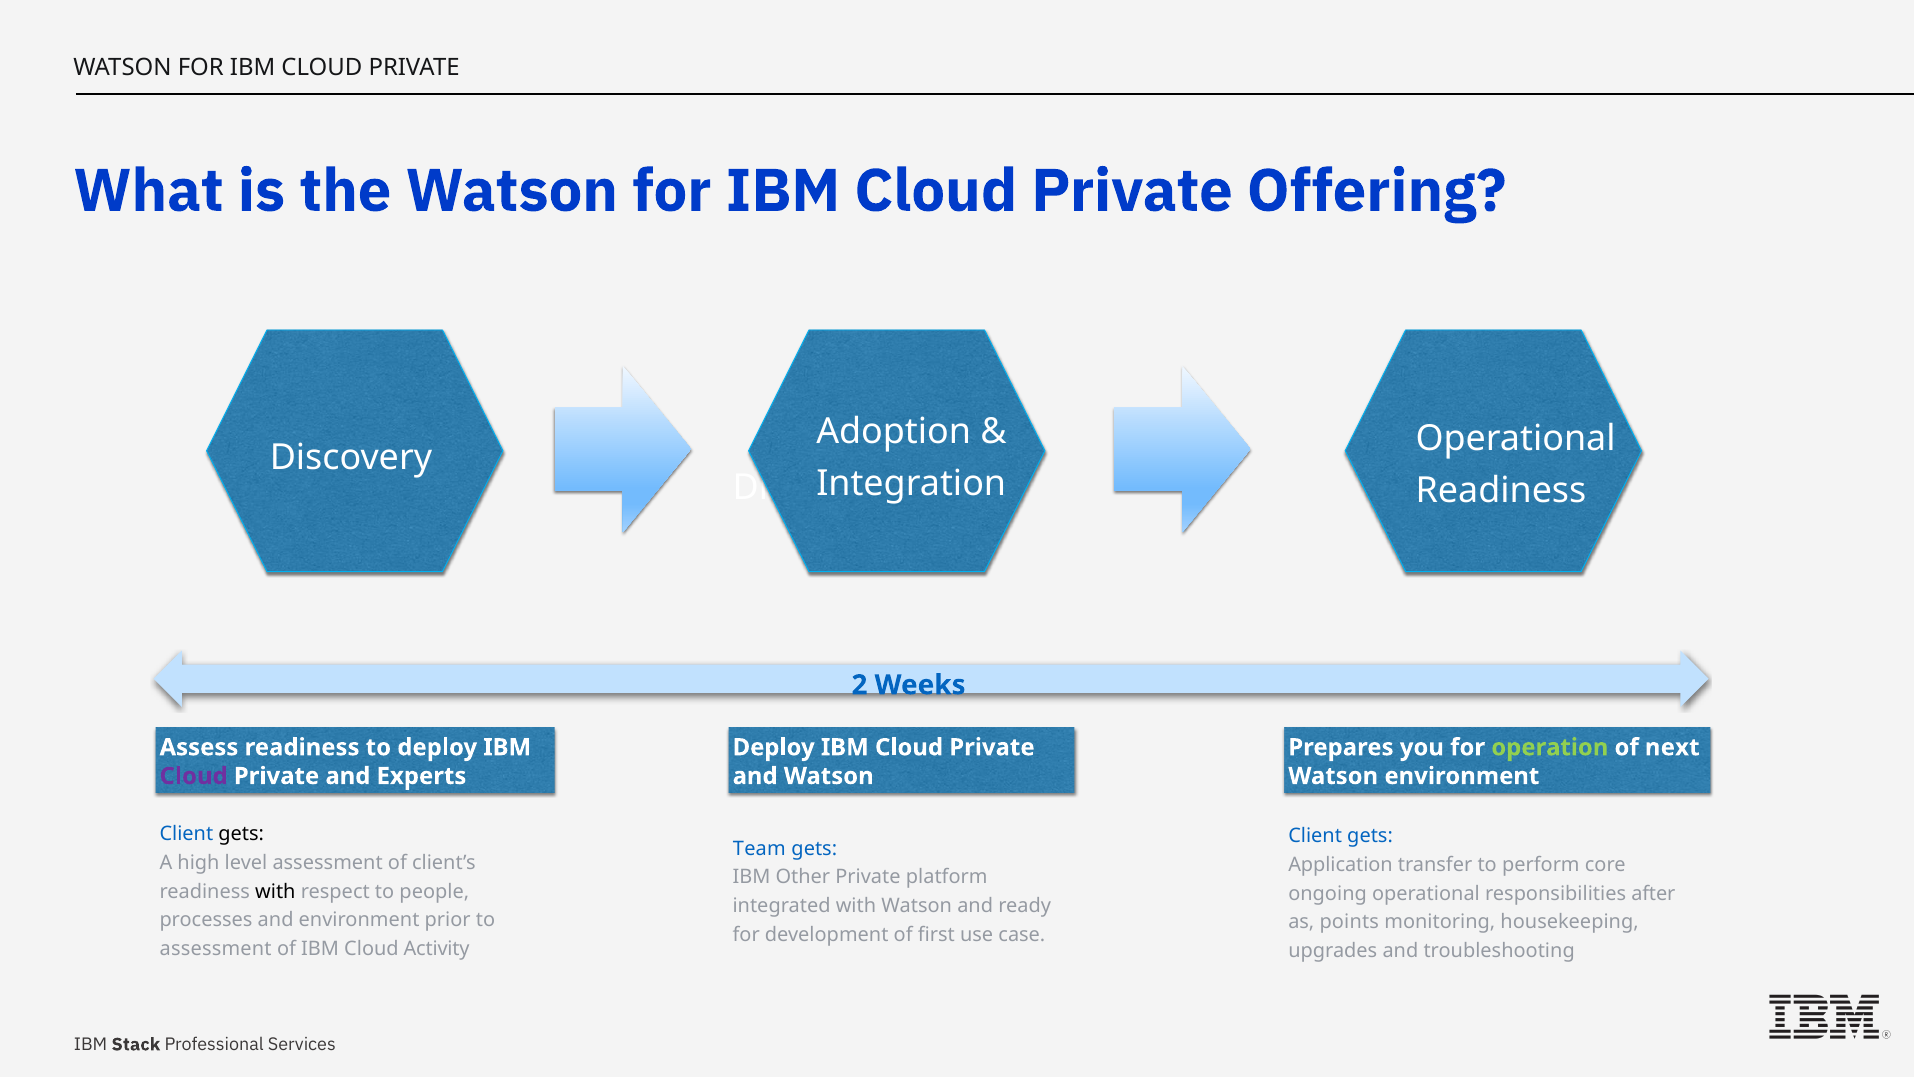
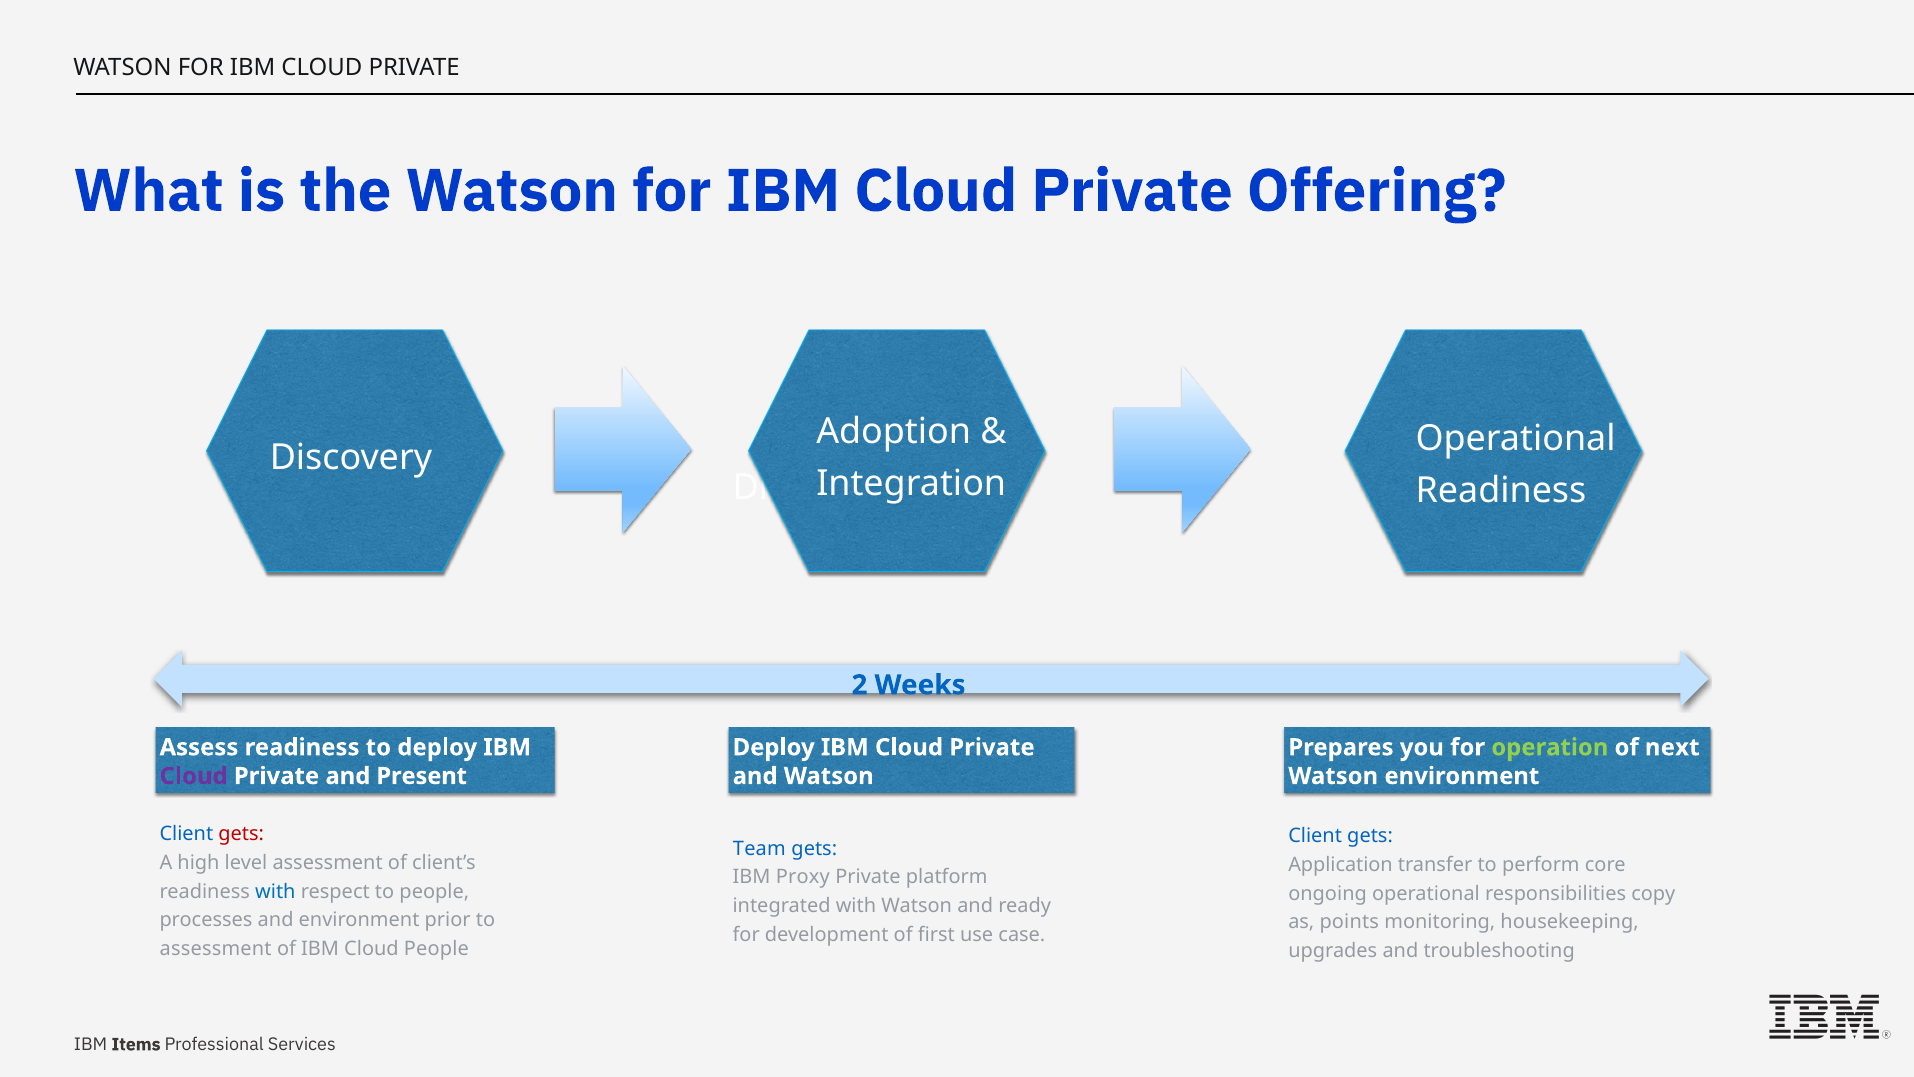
Experts: Experts -> Present
gets at (241, 834) colour: black -> red
Other: Other -> Proxy
with at (275, 891) colour: black -> blue
after: after -> copy
Cloud Activity: Activity -> People
Stack: Stack -> Items
